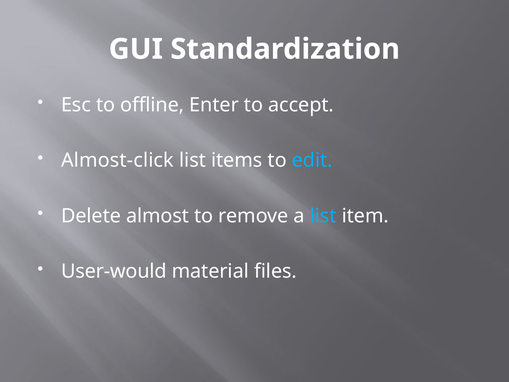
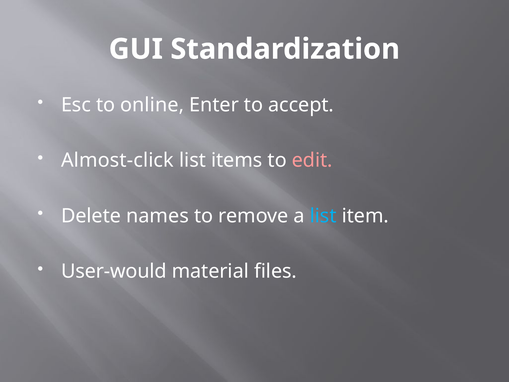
offline: offline -> online
edit colour: light blue -> pink
almost: almost -> names
